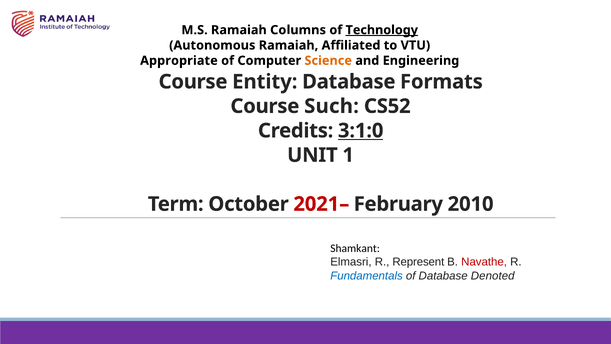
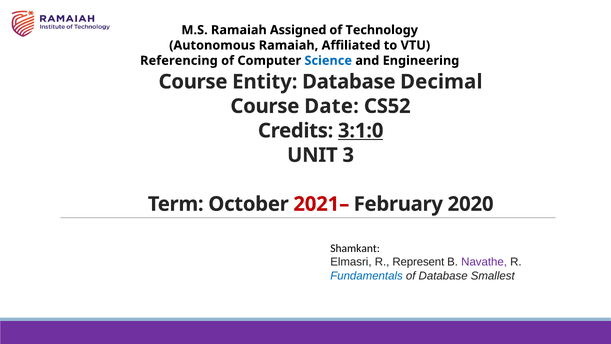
Columns: Columns -> Assigned
Technology underline: present -> none
Appropriate: Appropriate -> Referencing
Science colour: orange -> blue
Formats: Formats -> Decimal
Such: Such -> Date
1: 1 -> 3
2010: 2010 -> 2020
Navathe colour: red -> purple
Denoted: Denoted -> Smallest
